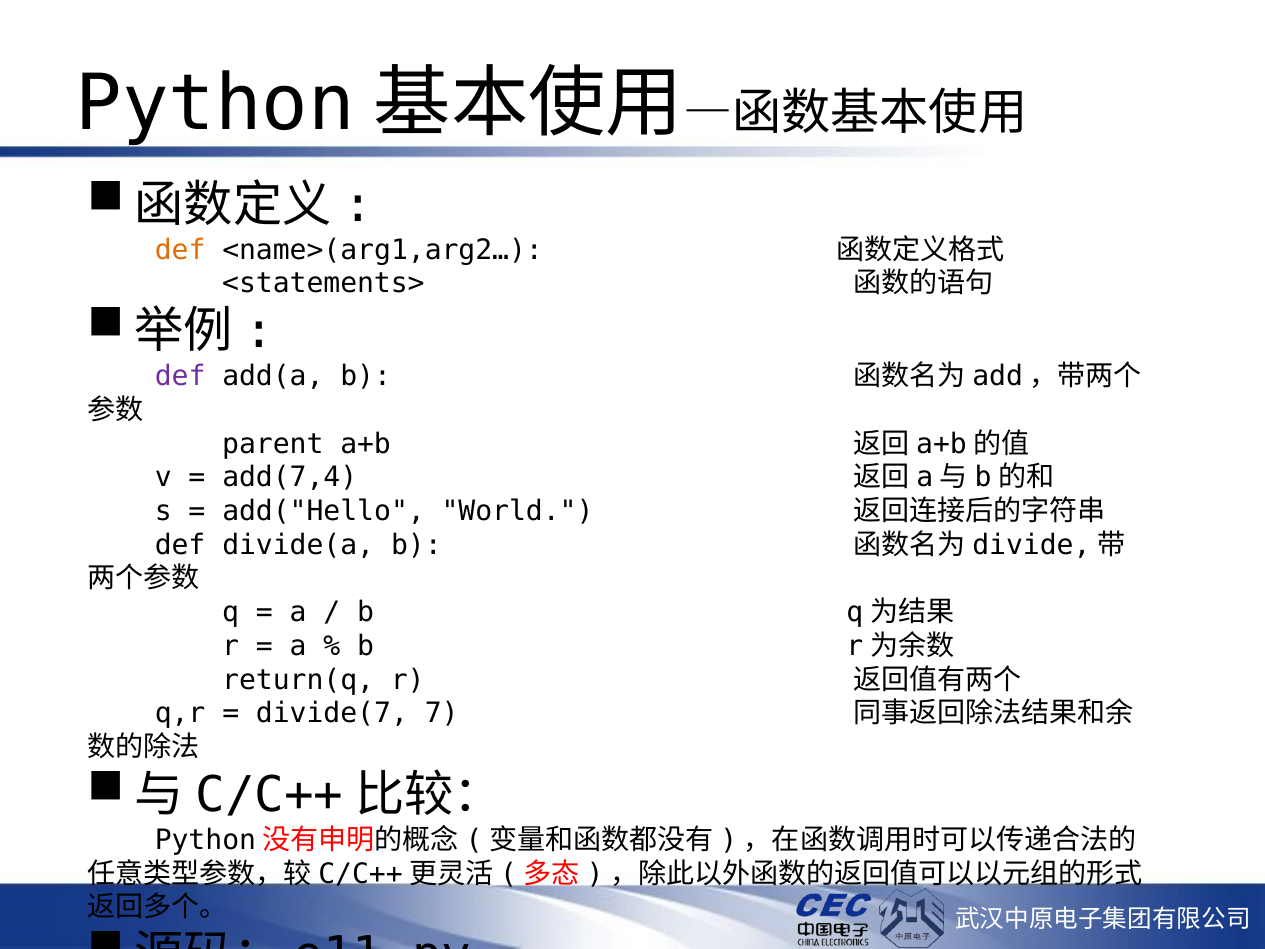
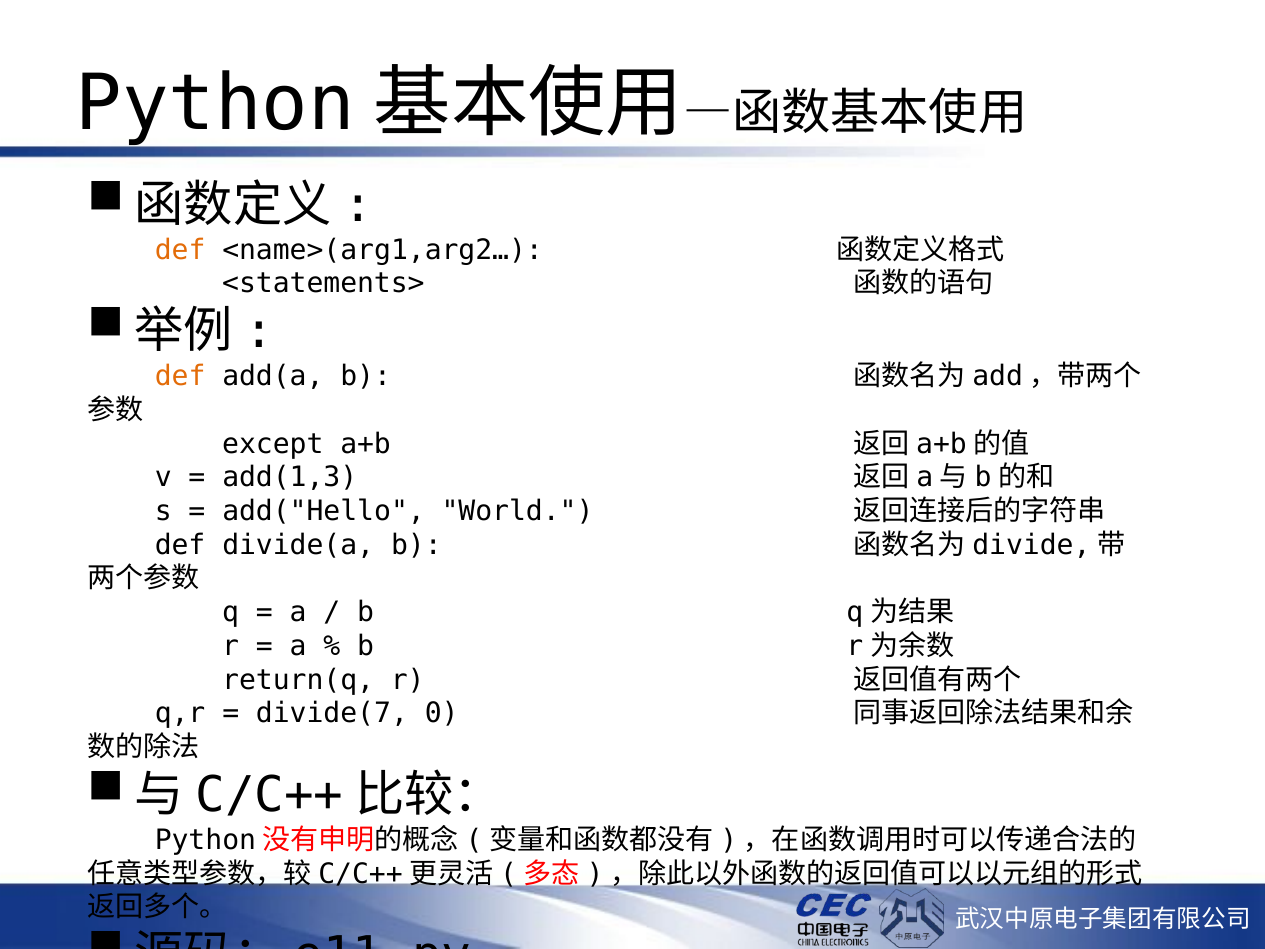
def at (180, 376) colour: purple -> orange
parent: parent -> except
add(7,4: add(7,4 -> add(1,3
7: 7 -> 0
